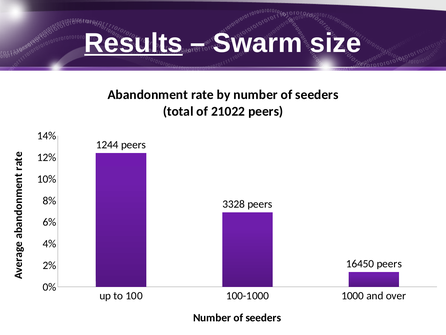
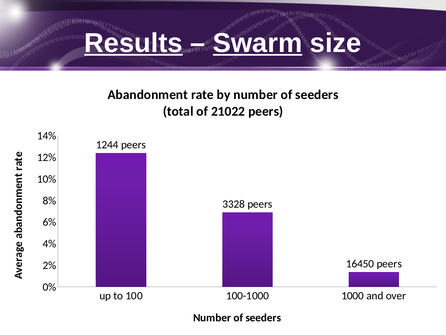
Swarm underline: none -> present
